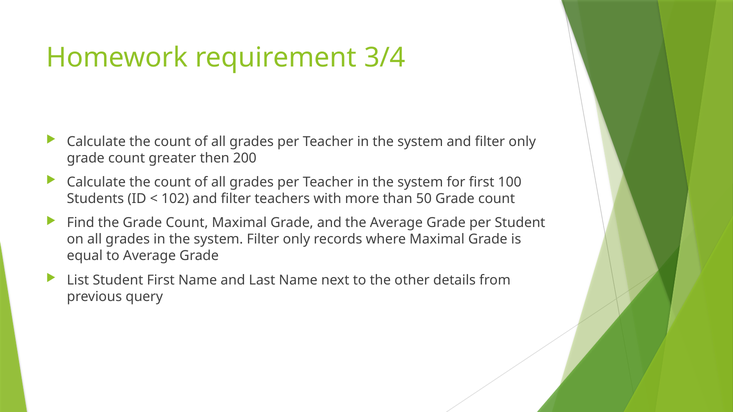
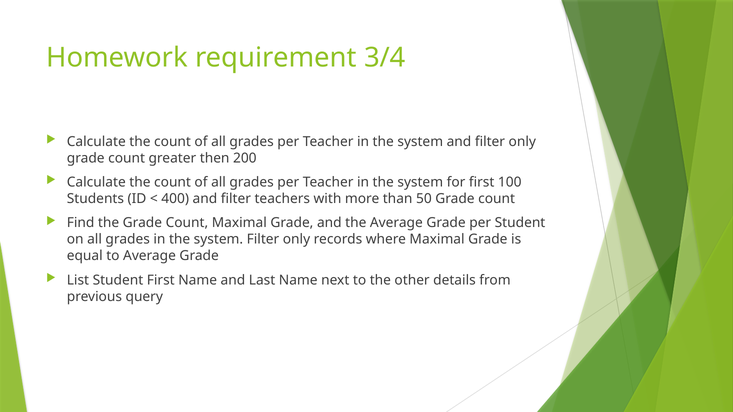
102: 102 -> 400
